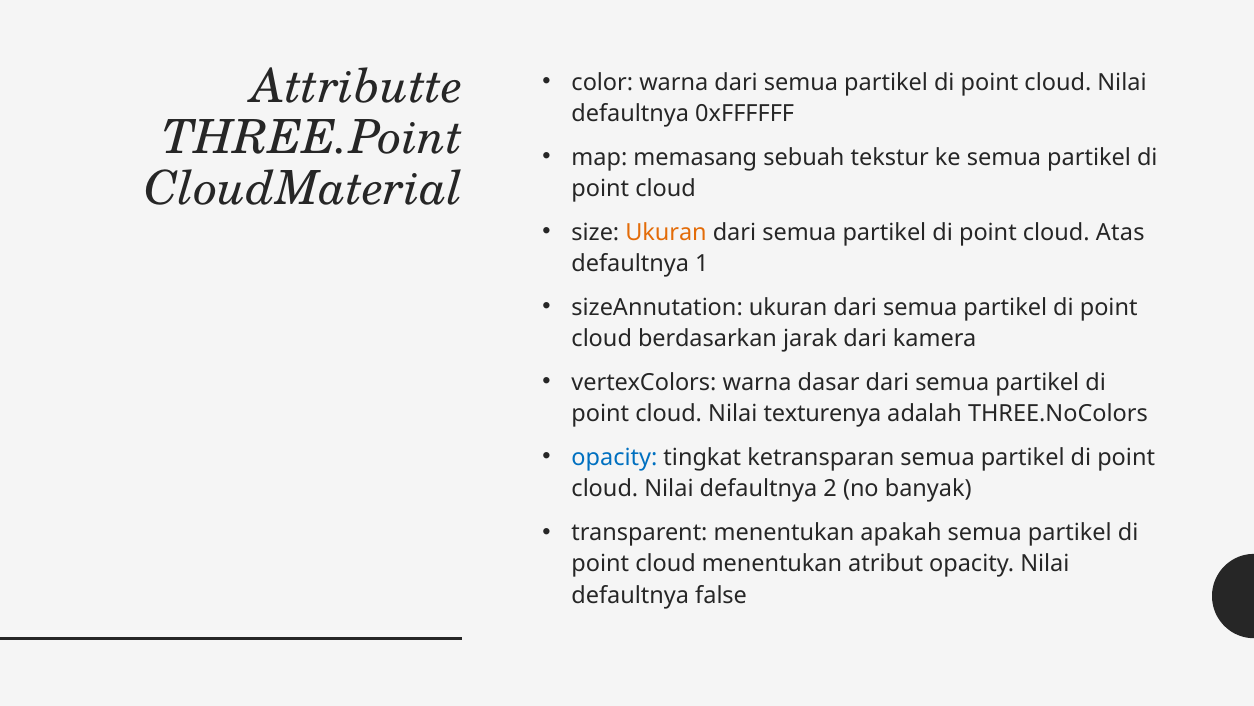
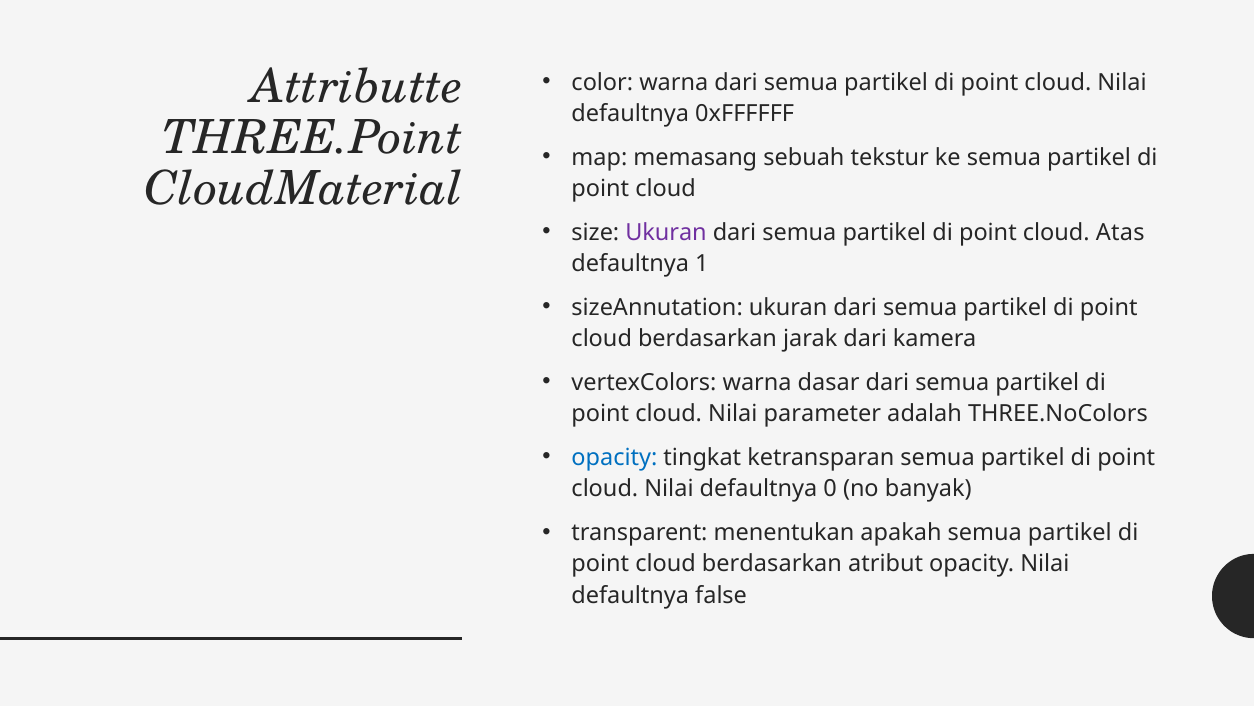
Ukuran at (666, 232) colour: orange -> purple
texturenya: texturenya -> parameter
2: 2 -> 0
menentukan at (772, 564): menentukan -> berdasarkan
